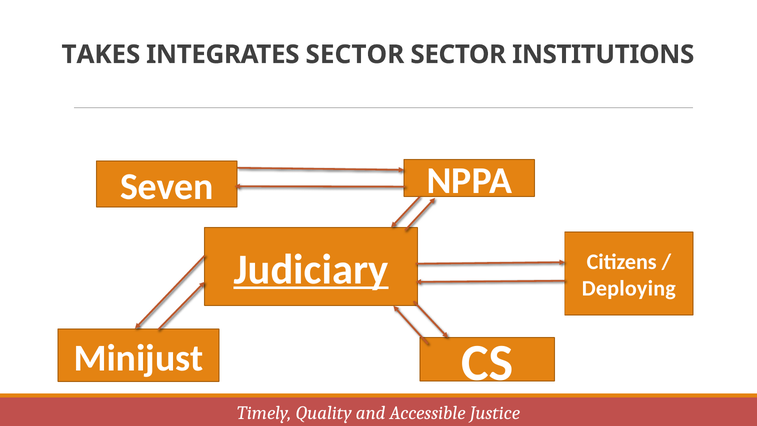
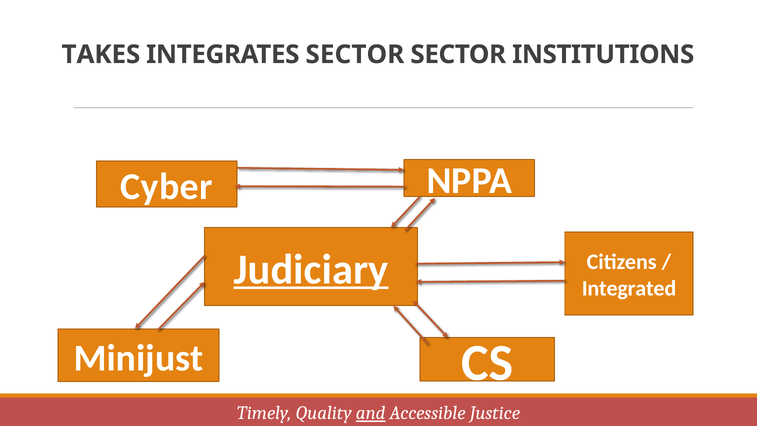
Seven: Seven -> Cyber
Deploying: Deploying -> Integrated
and underline: none -> present
